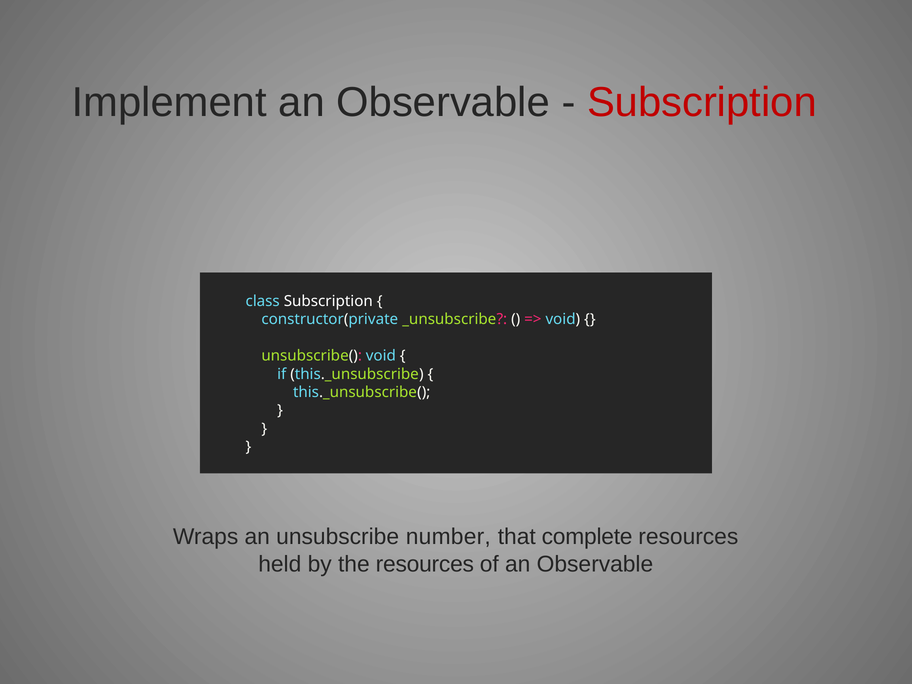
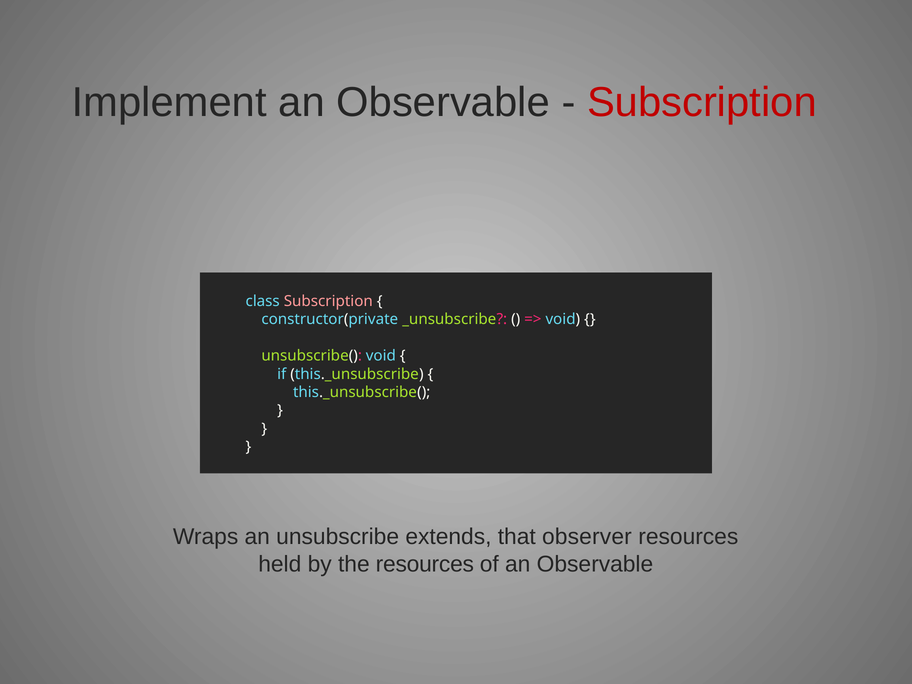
Subscription at (328, 301) colour: white -> pink
number: number -> extends
complete: complete -> observer
